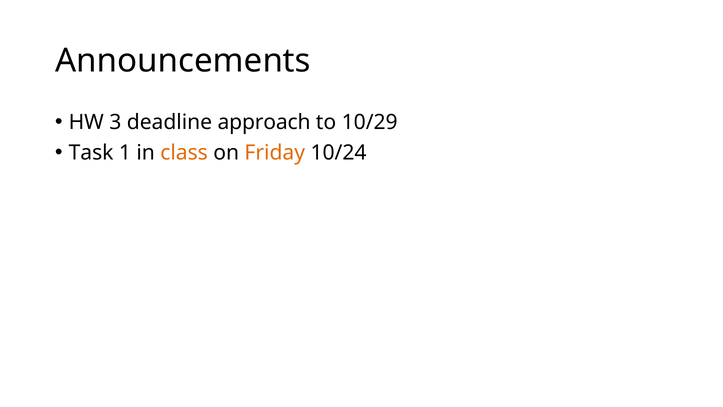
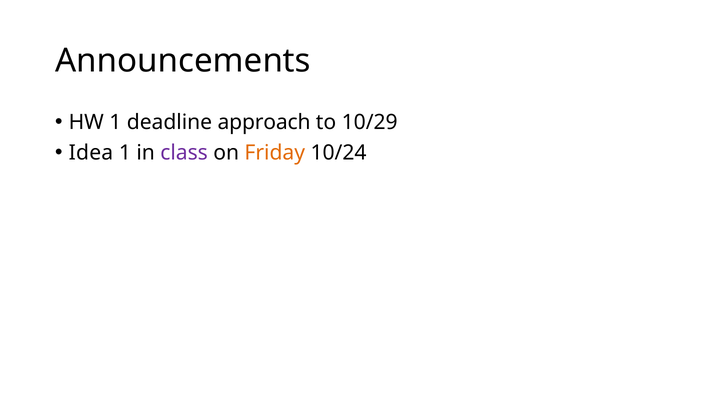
HW 3: 3 -> 1
Task: Task -> Idea
class colour: orange -> purple
